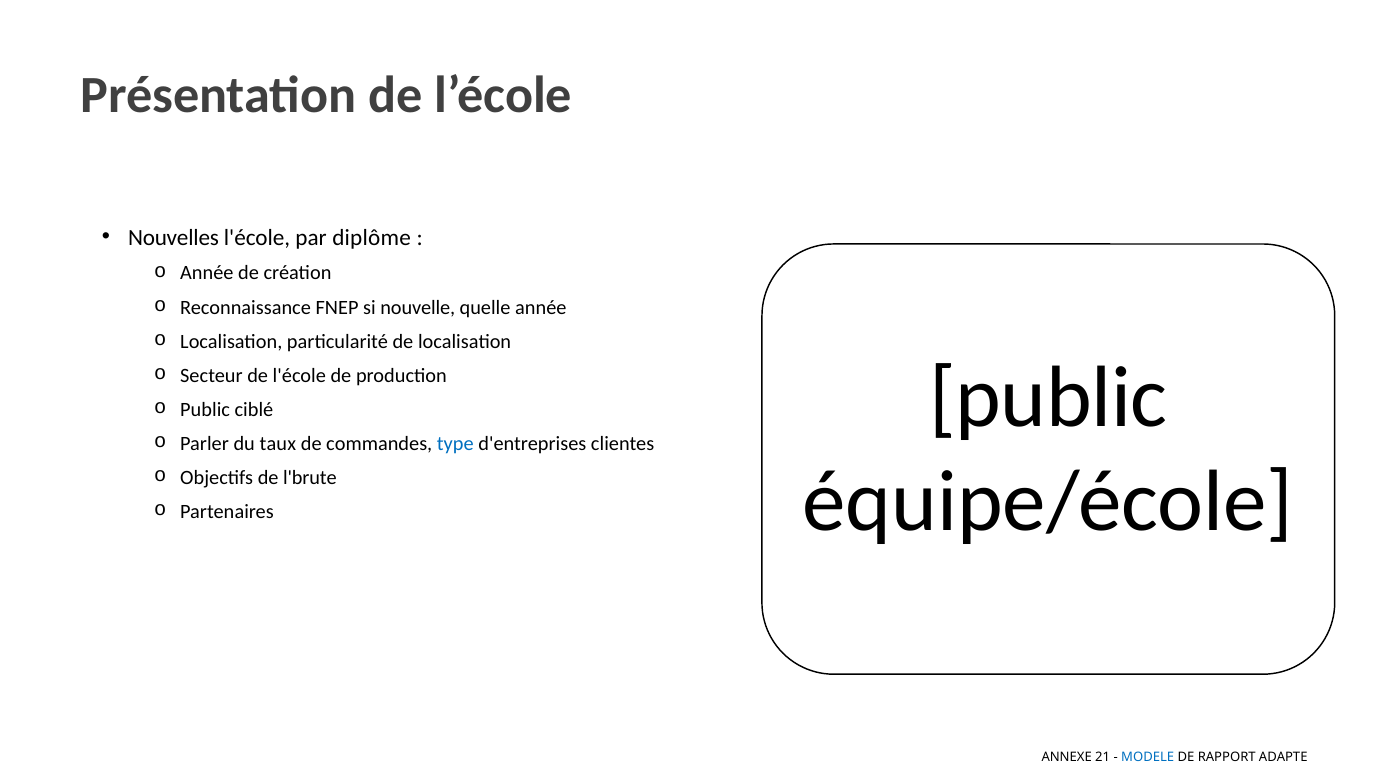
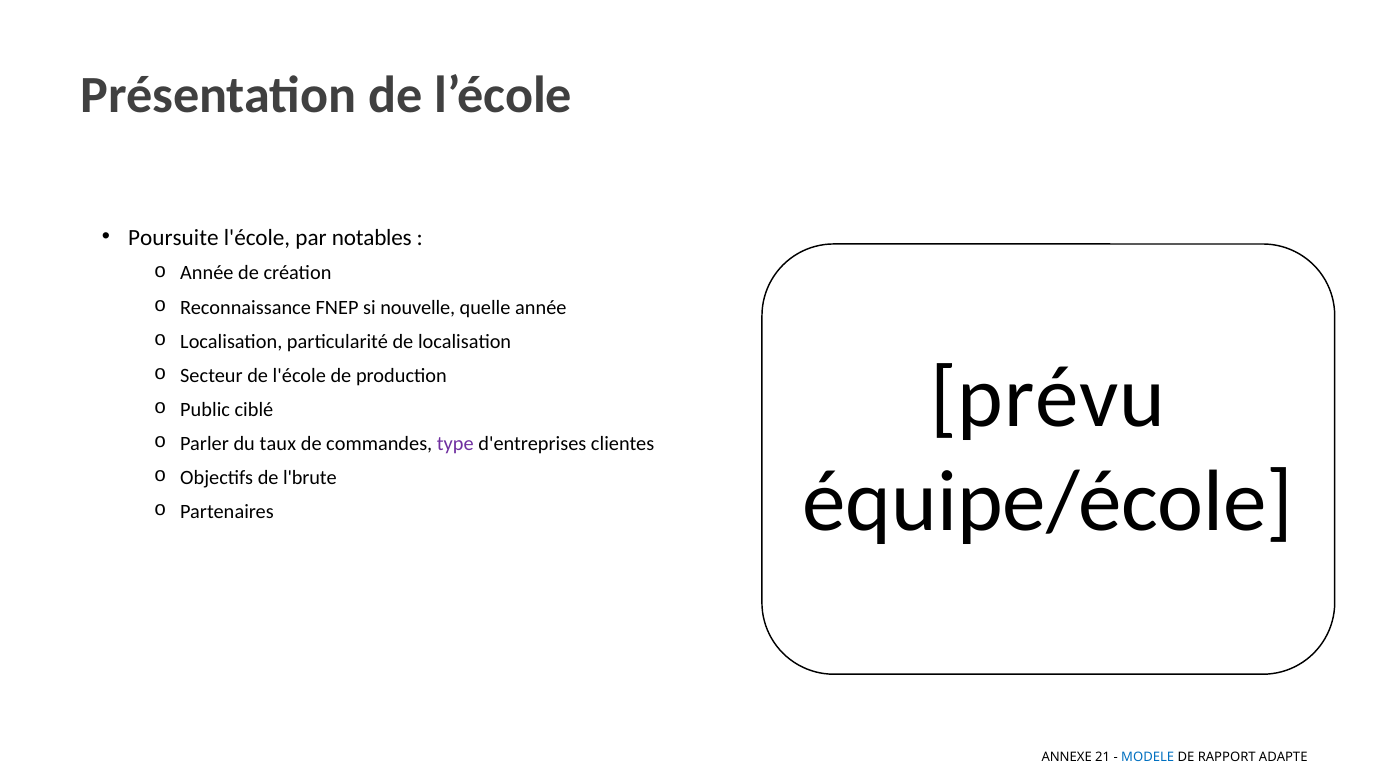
Nouvelles: Nouvelles -> Poursuite
diplôme: diplôme -> notables
public at (1048, 398): public -> prévu
type colour: blue -> purple
